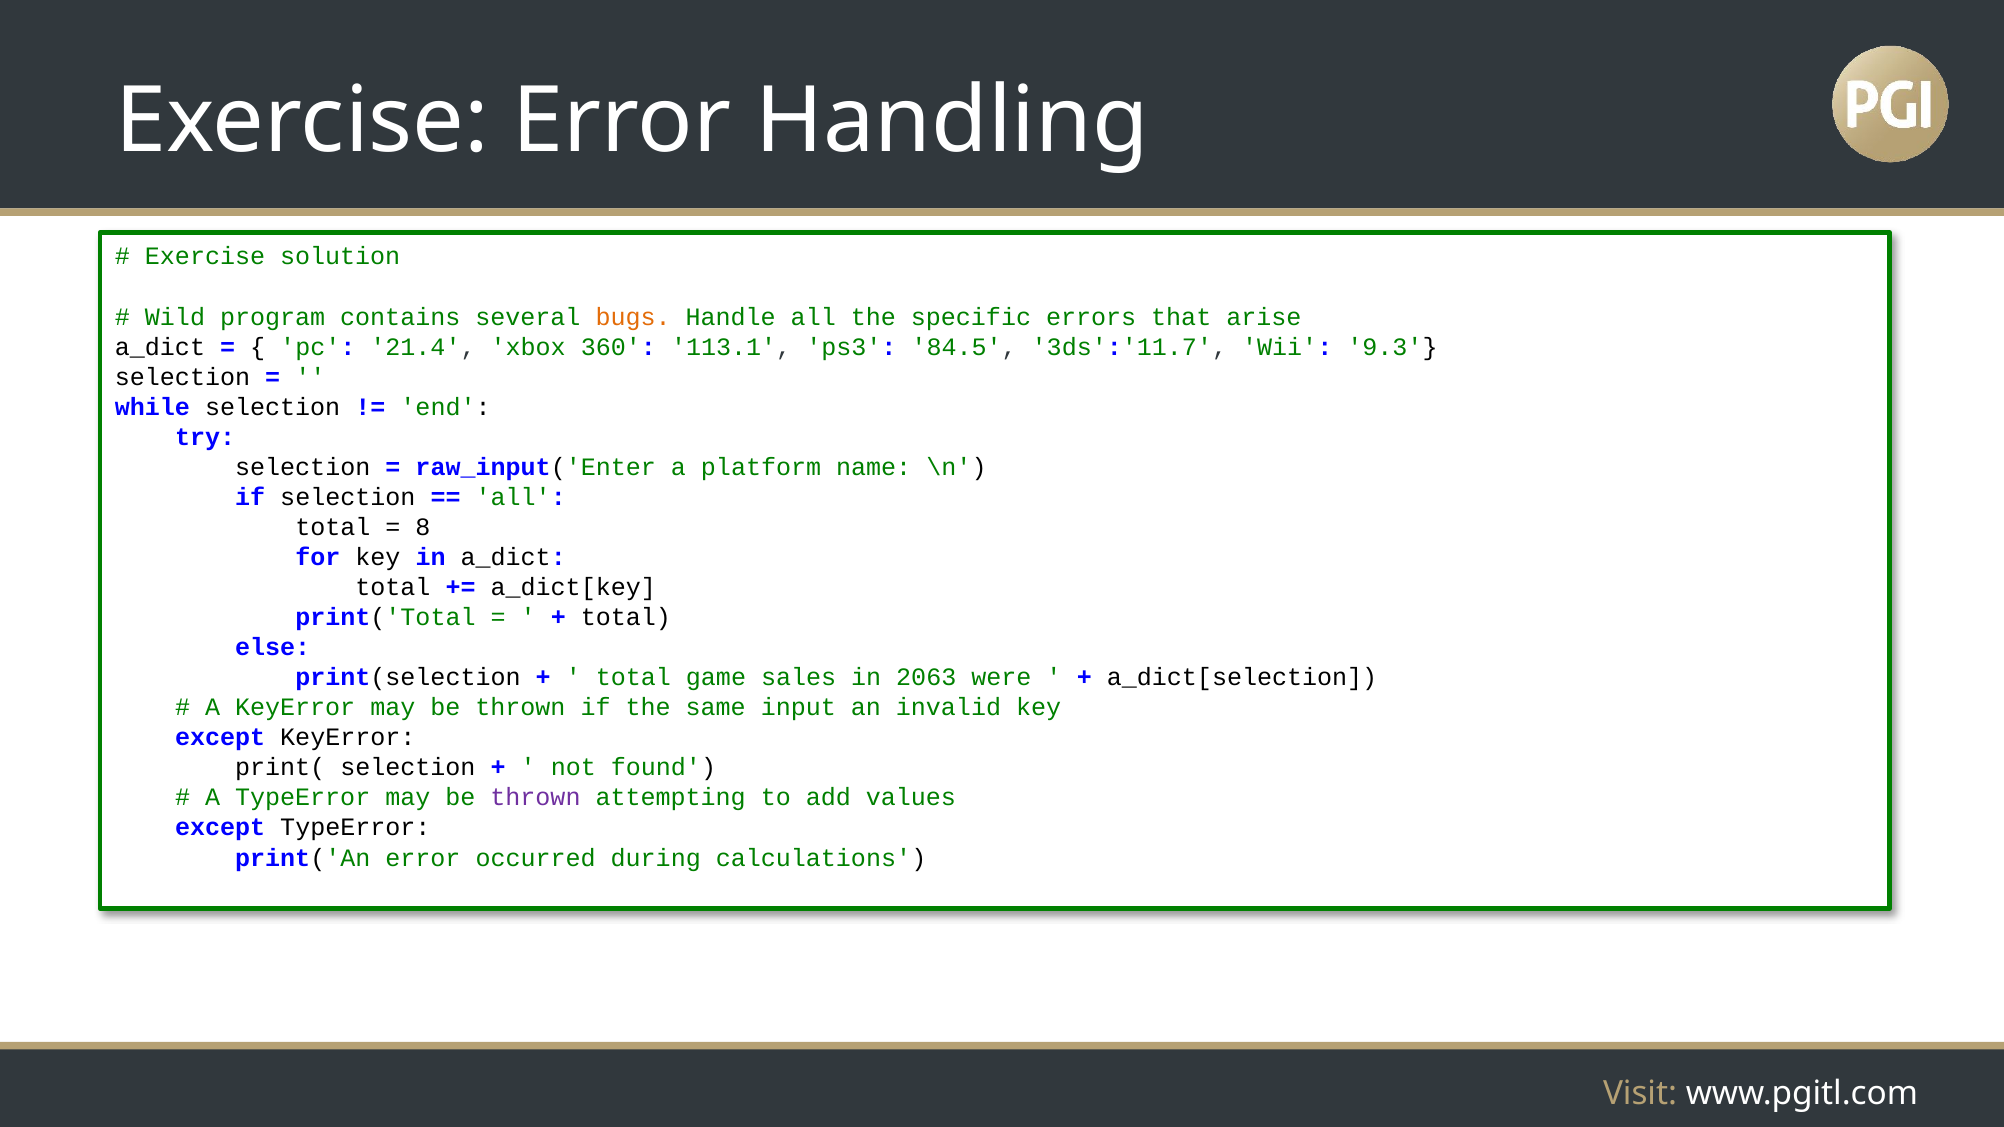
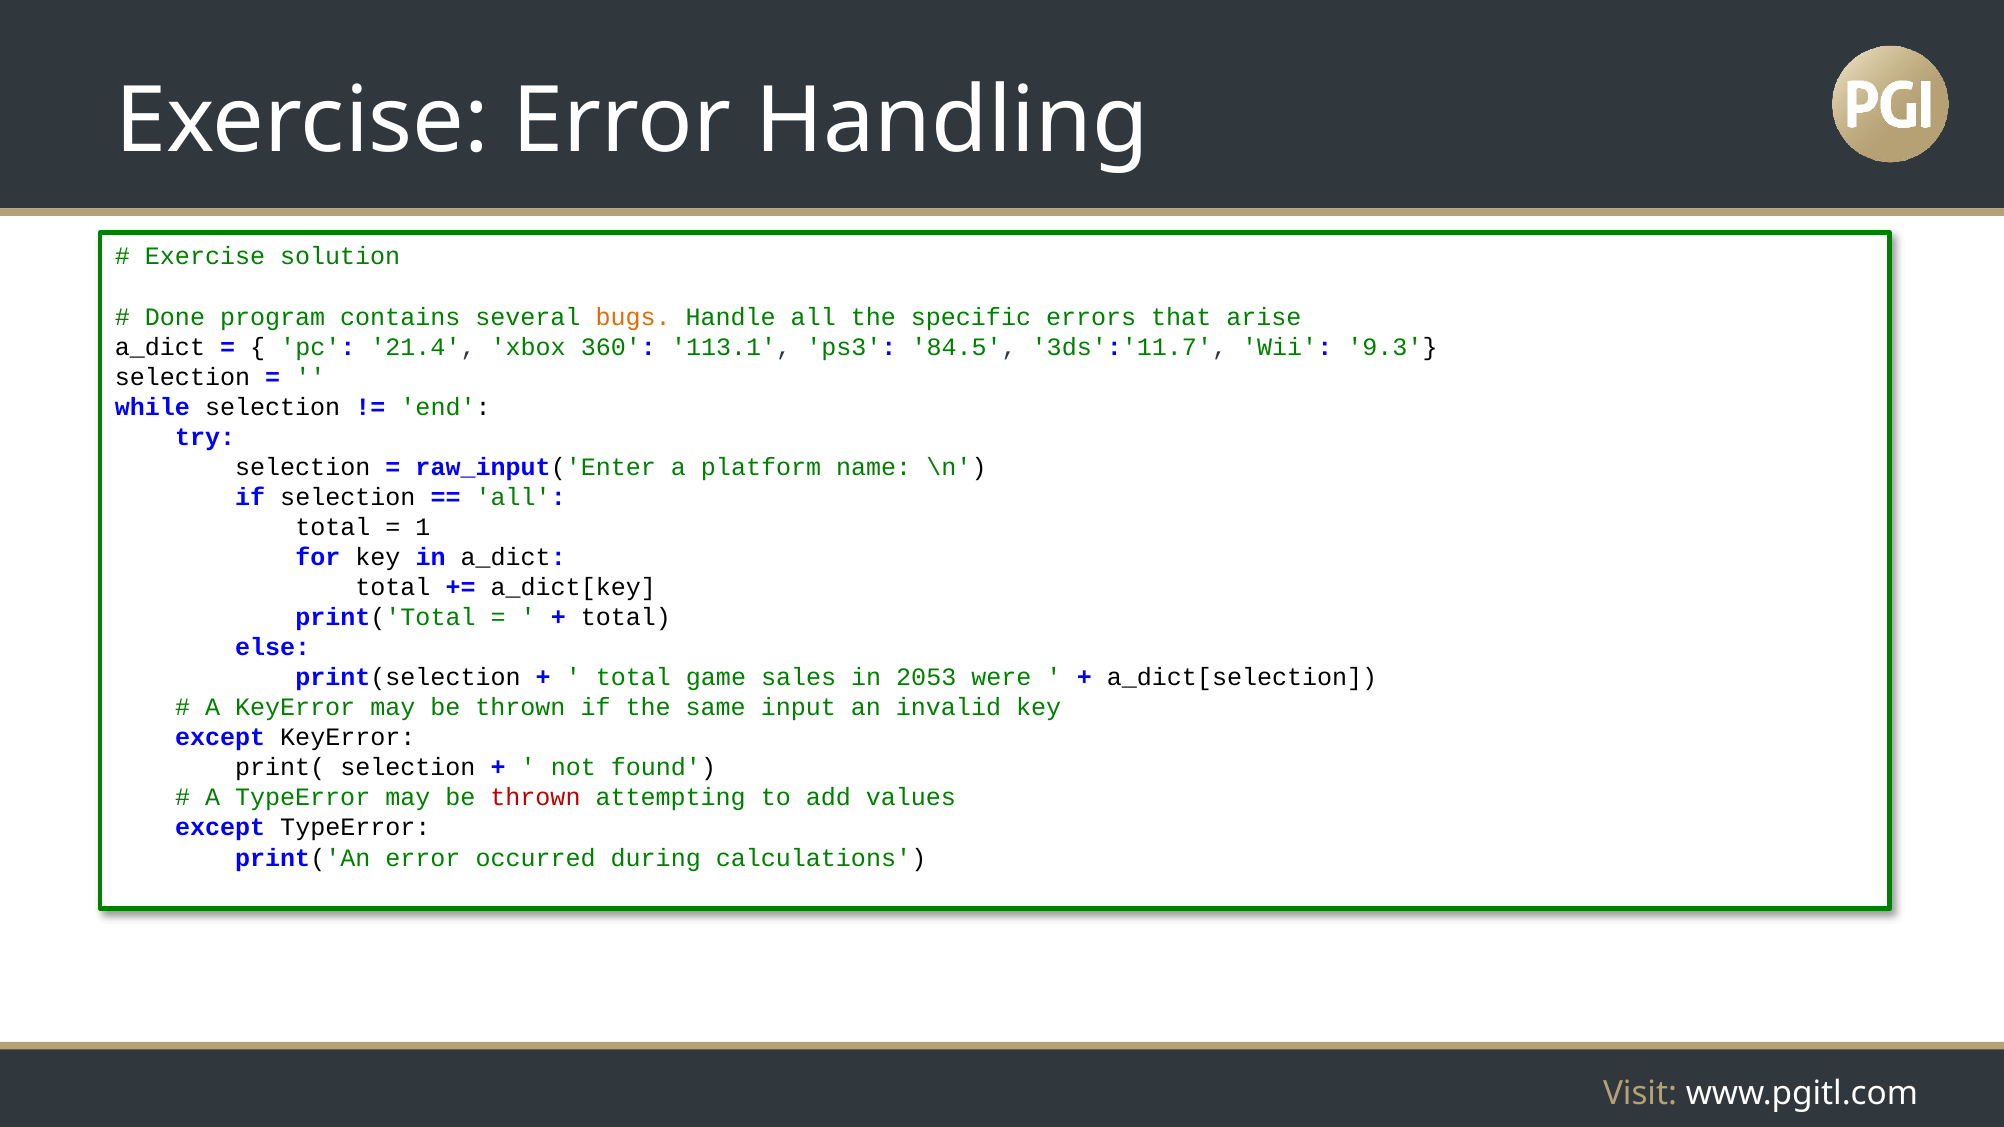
Wild: Wild -> Done
8: 8 -> 1
2063: 2063 -> 2053
thrown at (535, 798) colour: purple -> red
